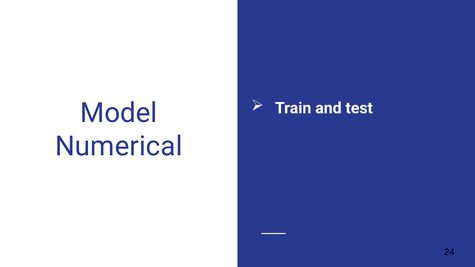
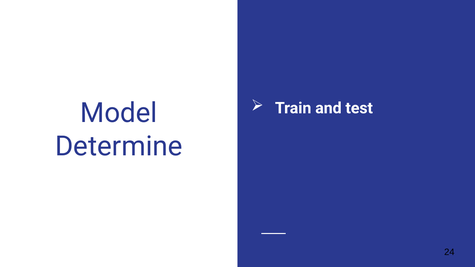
Numerical: Numerical -> Determine
